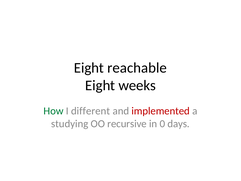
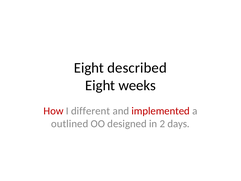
reachable: reachable -> described
How colour: green -> red
studying: studying -> outlined
recursive: recursive -> designed
0: 0 -> 2
